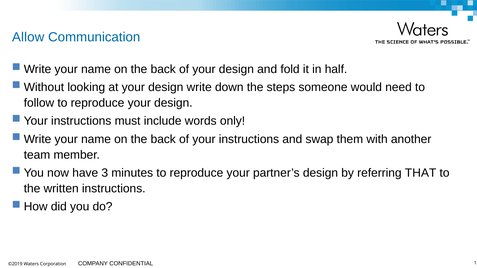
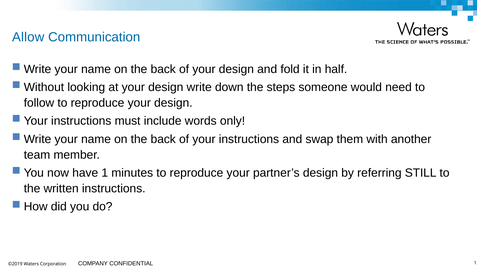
3: 3 -> 1
THAT: THAT -> STILL
